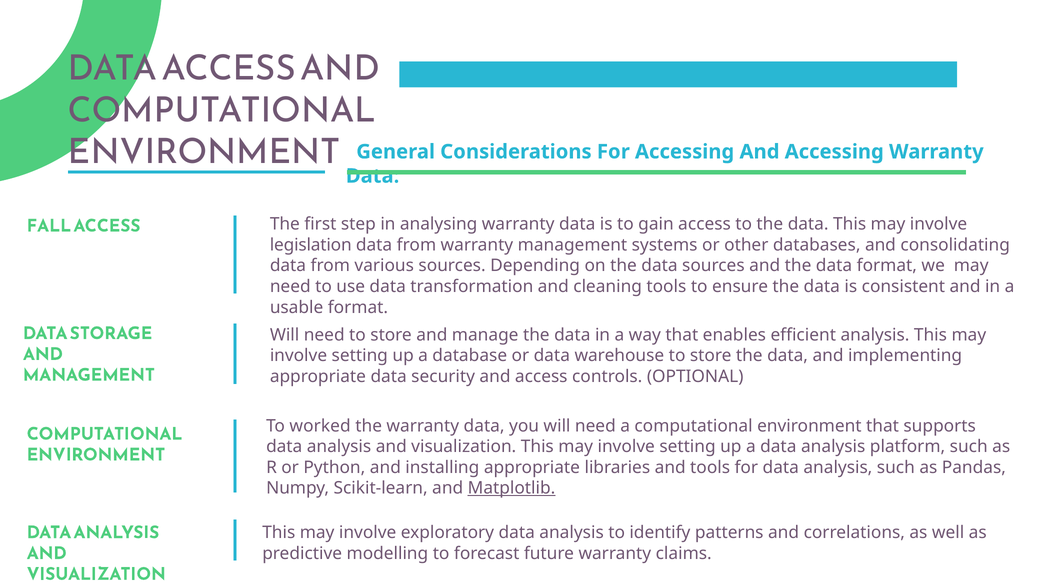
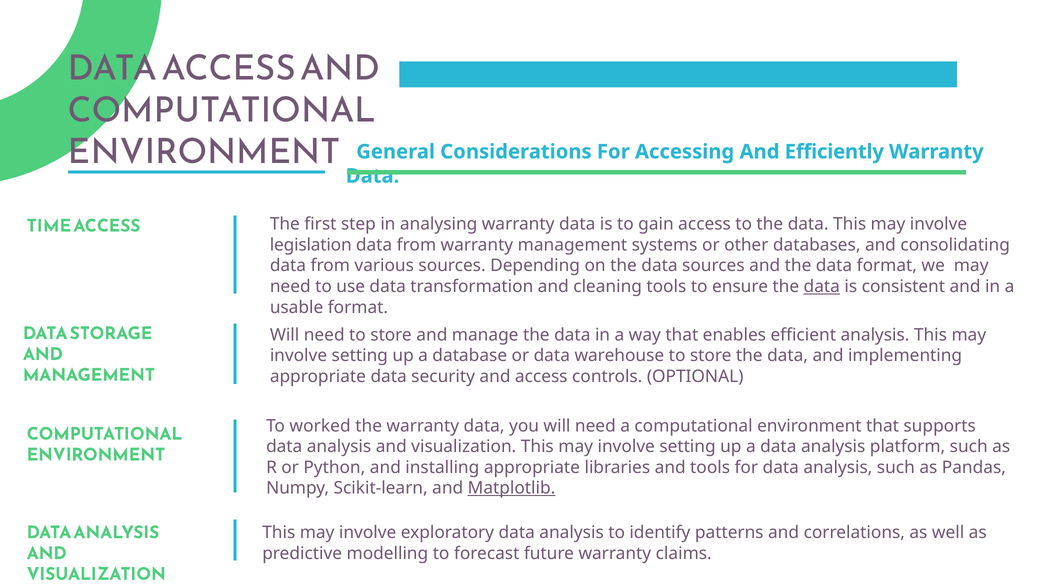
And Accessing: Accessing -> Efficiently
FALL: FALL -> TIME
data at (822, 286) underline: none -> present
